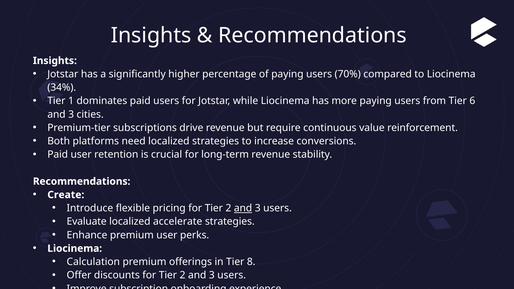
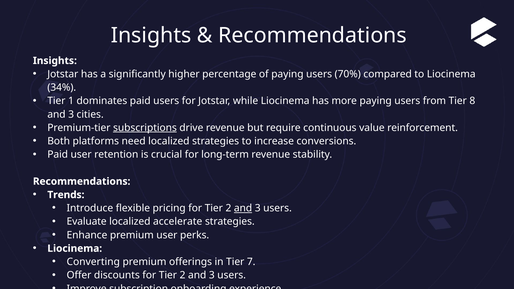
6: 6 -> 8
subscriptions underline: none -> present
Create: Create -> Trends
Calculation: Calculation -> Converting
8: 8 -> 7
